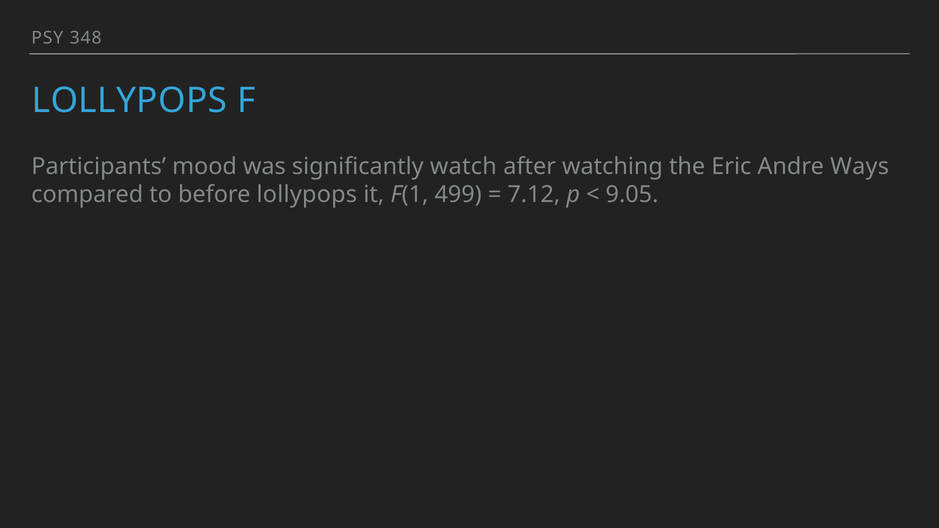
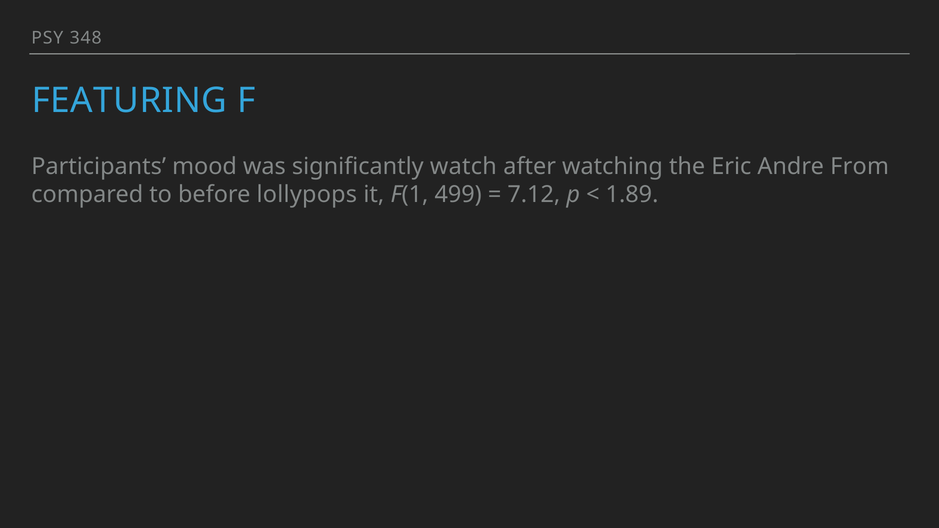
LOLLYPOPS at (129, 101): LOLLYPOPS -> FEATURING
Ways: Ways -> From
9.05: 9.05 -> 1.89
